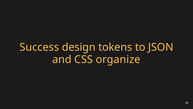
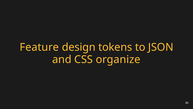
Success: Success -> Feature
